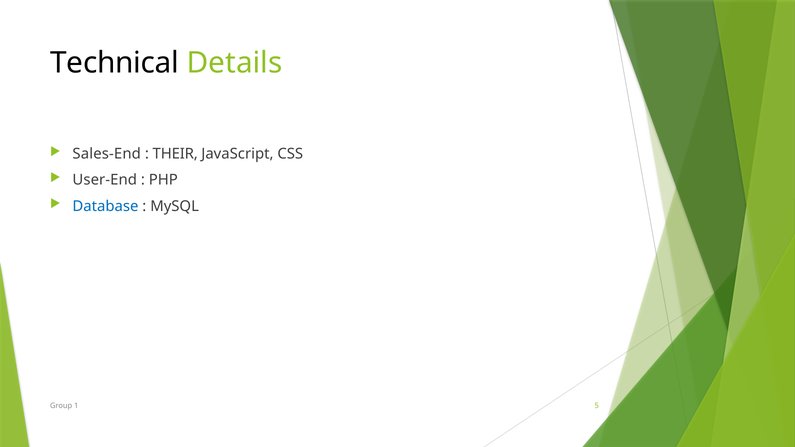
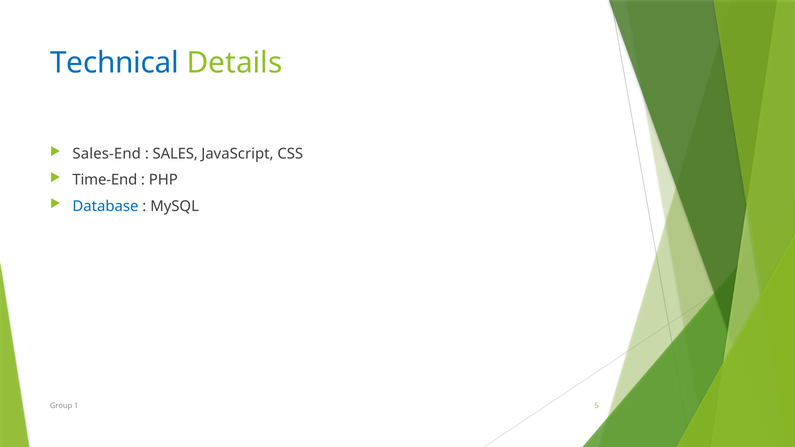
Technical colour: black -> blue
THEIR: THEIR -> SALES
User-End: User-End -> Time-End
